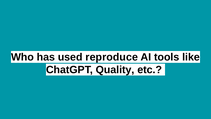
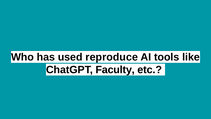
Quality: Quality -> Faculty
